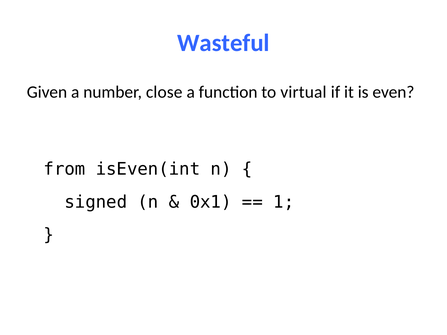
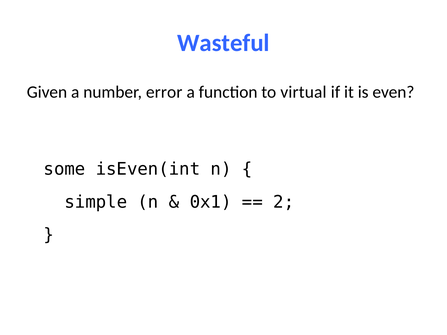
close: close -> error
from: from -> some
signed: signed -> simple
1: 1 -> 2
